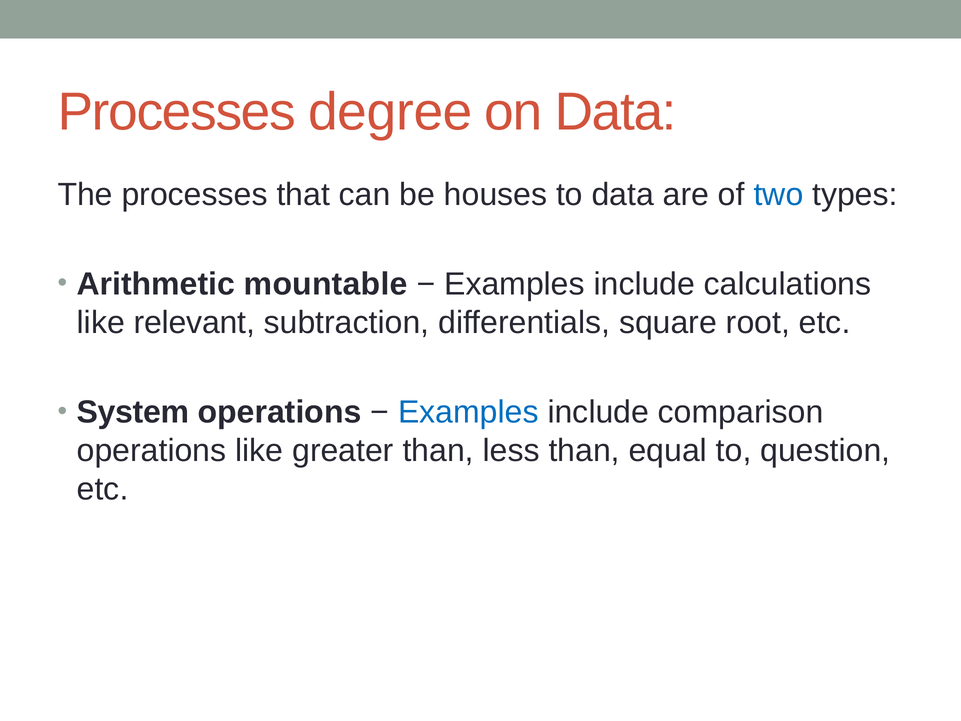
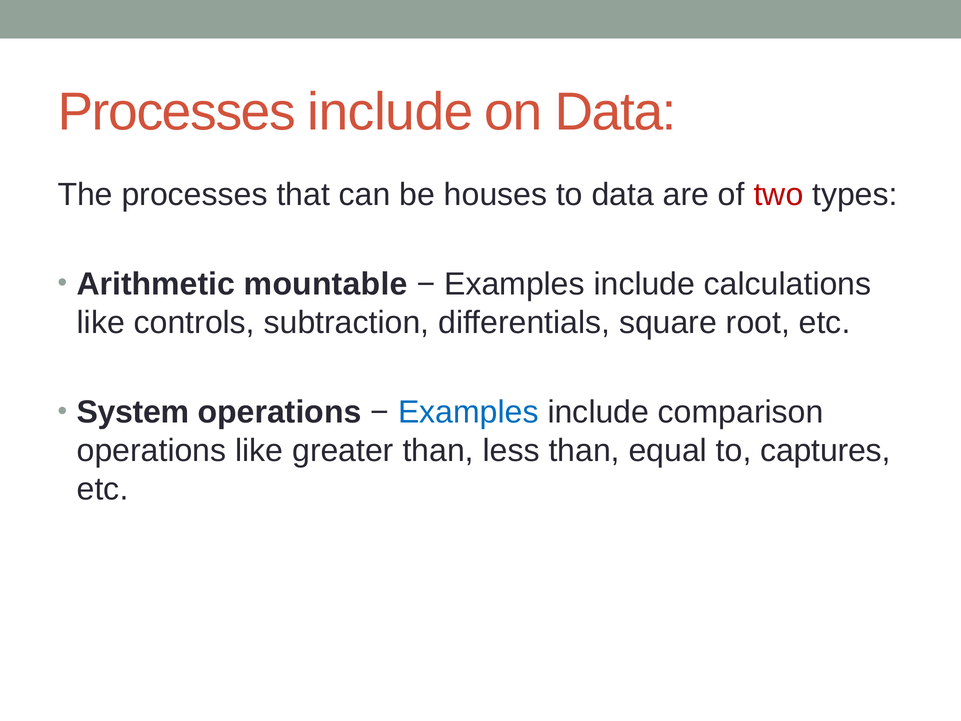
Processes degree: degree -> include
two colour: blue -> red
relevant: relevant -> controls
question: question -> captures
